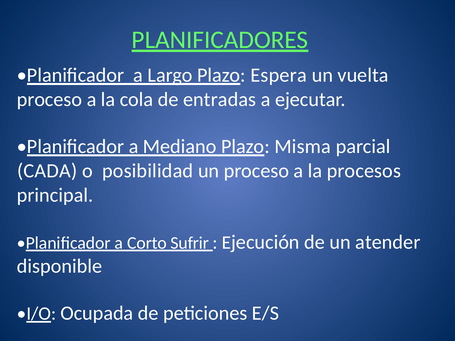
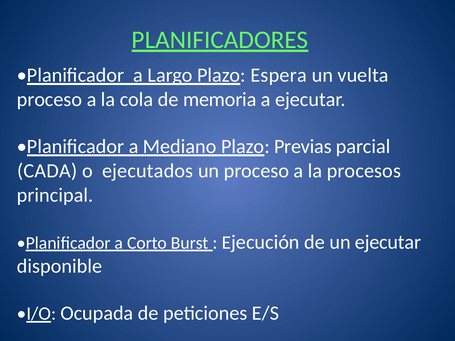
entradas: entradas -> memoria
Misma: Misma -> Previas
posibilidad: posibilidad -> ejecutados
Sufrir: Sufrir -> Burst
un atender: atender -> ejecutar
